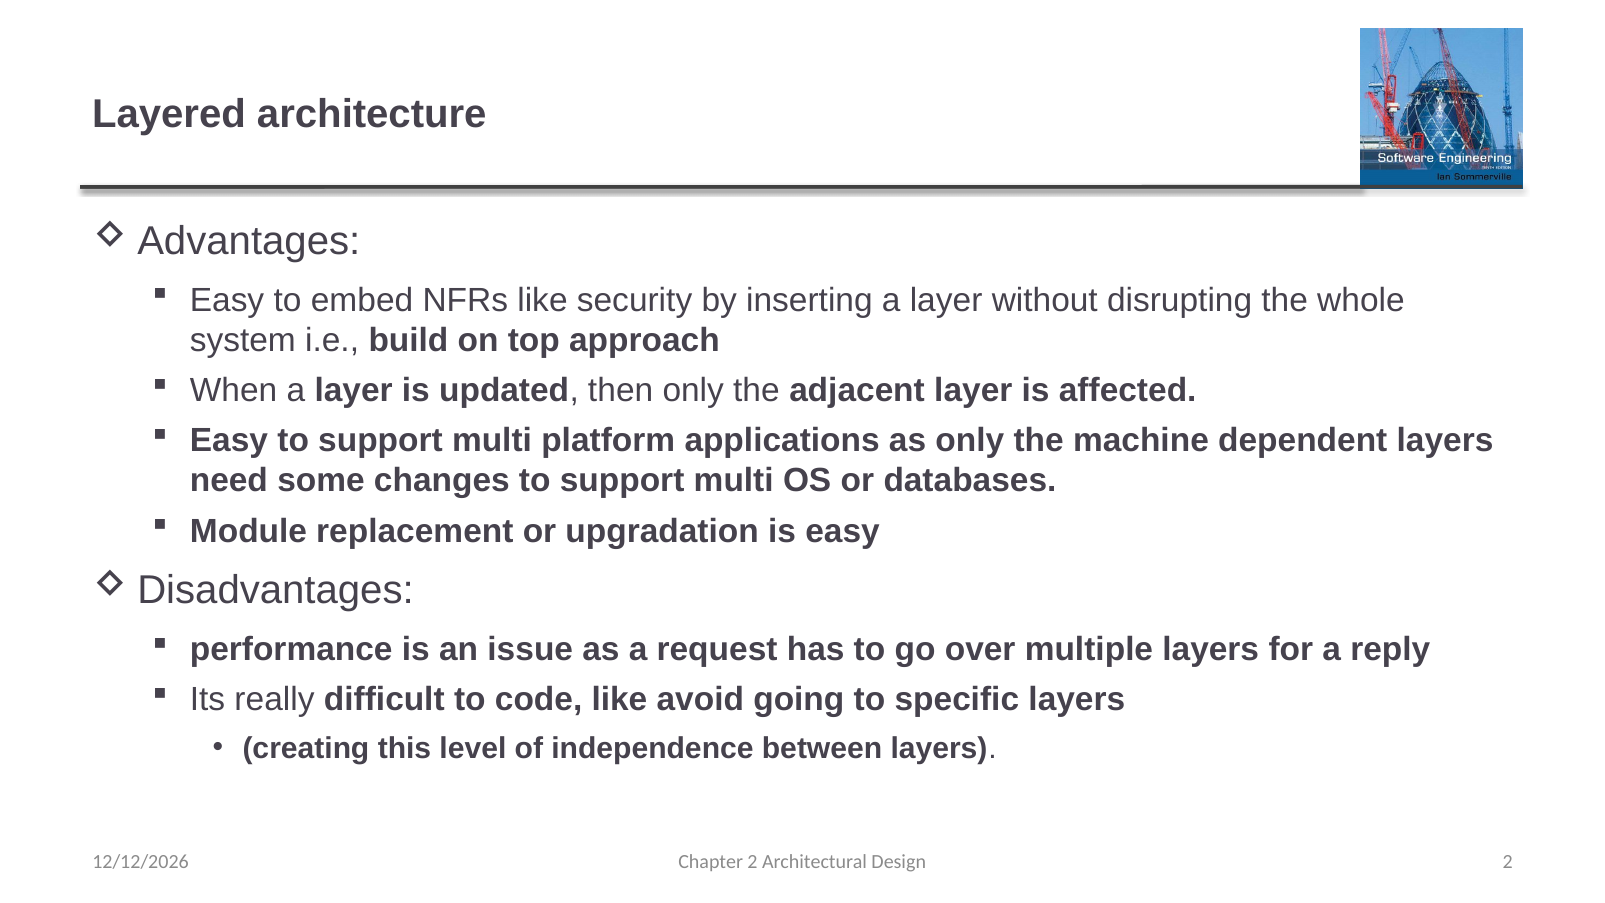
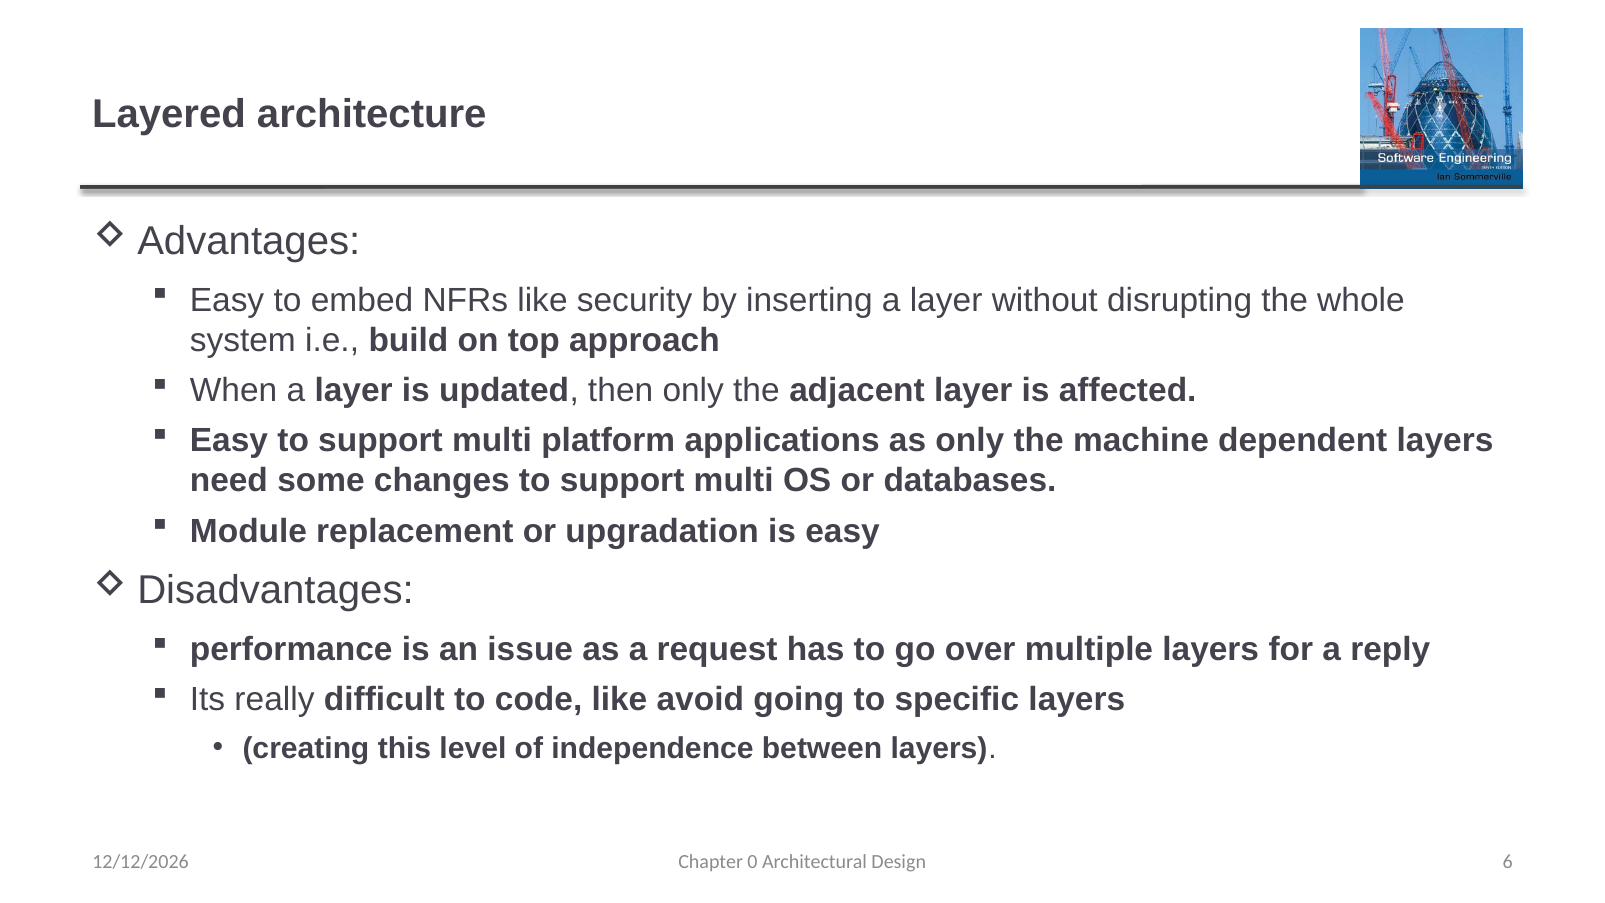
Chapter 2: 2 -> 0
Design 2: 2 -> 6
